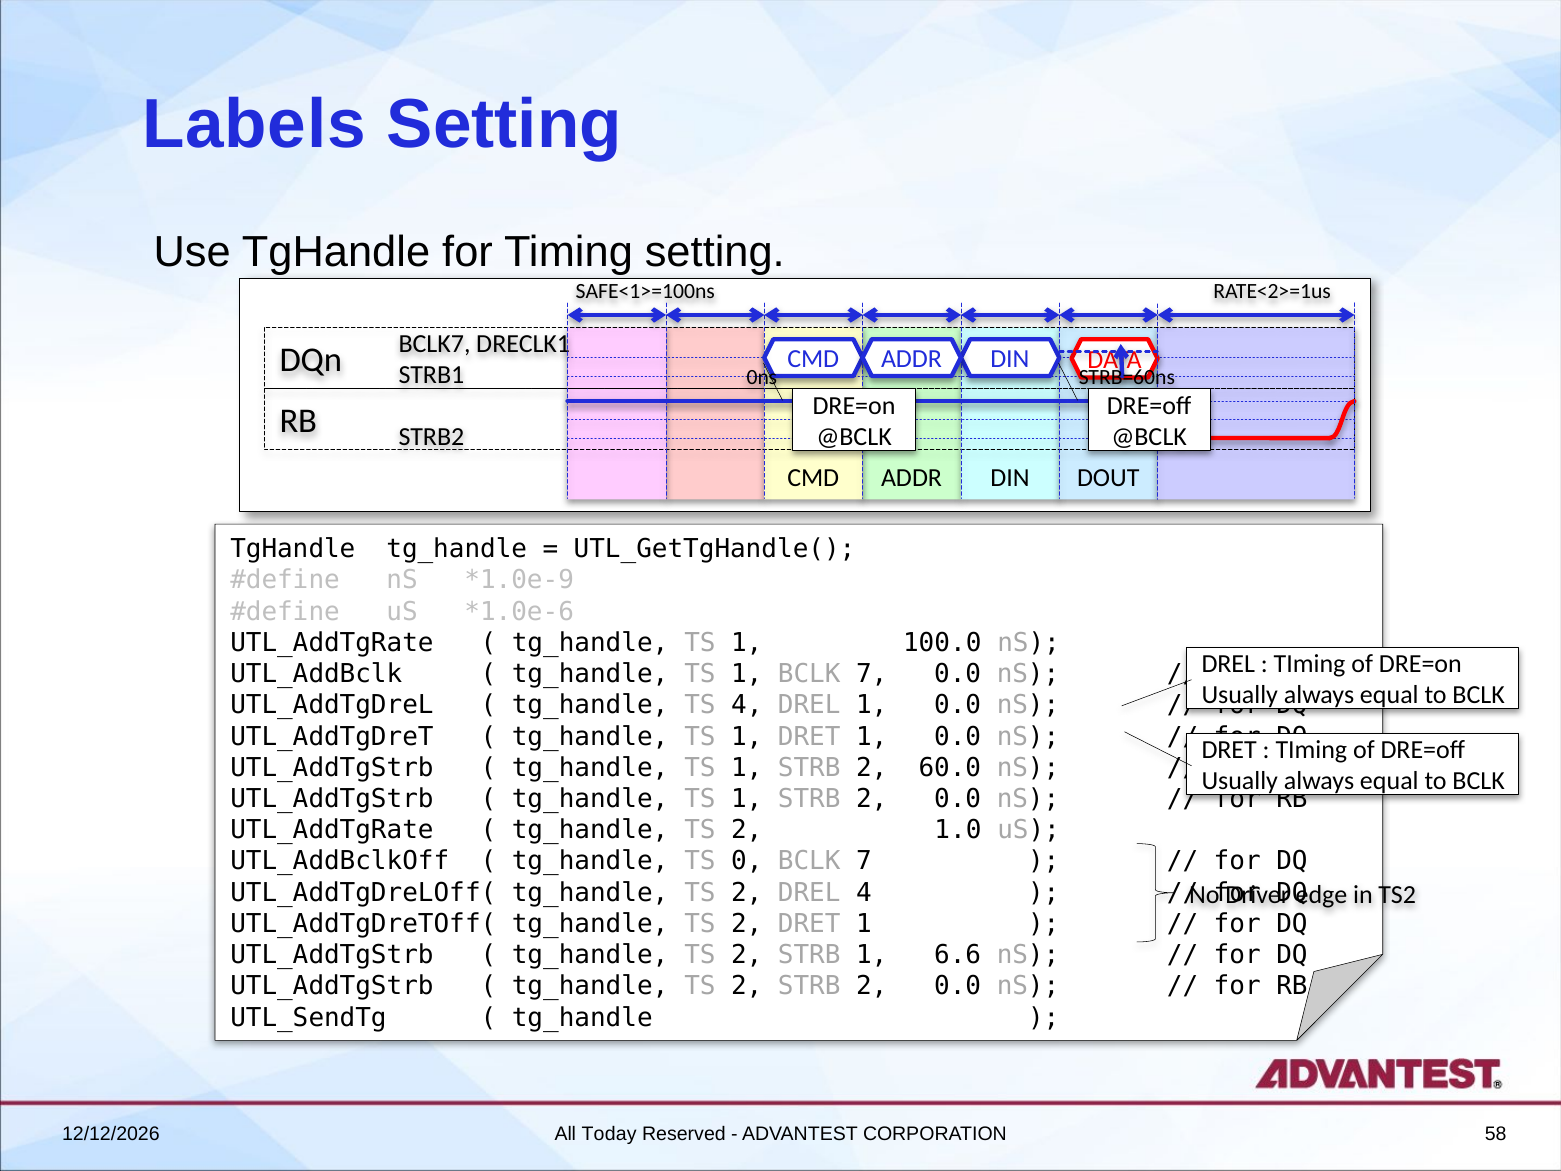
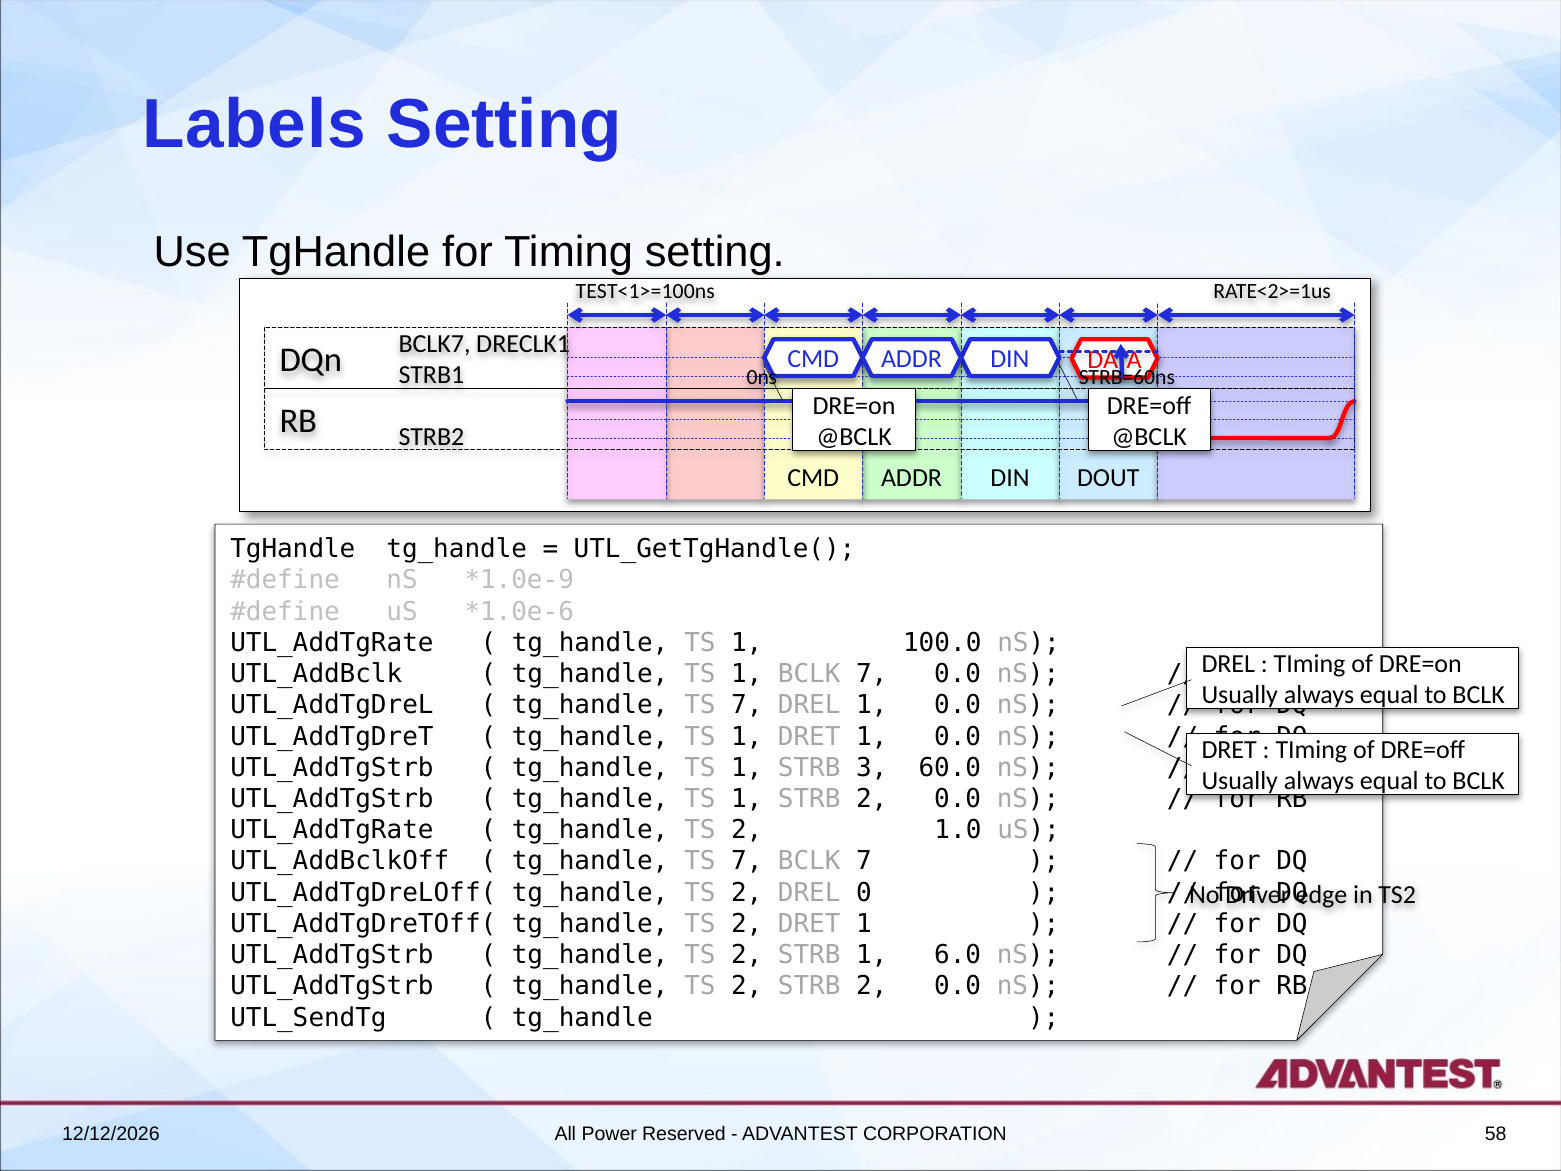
SAFE<1>=100ns: SAFE<1>=100ns -> TEST<1>=100ns
4 at (747, 705): 4 -> 7
2 at (872, 768): 2 -> 3
0 at (747, 861): 0 -> 7
DREL 4: 4 -> 0
6.6: 6.6 -> 6.0
Today: Today -> Power
